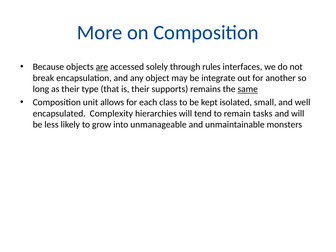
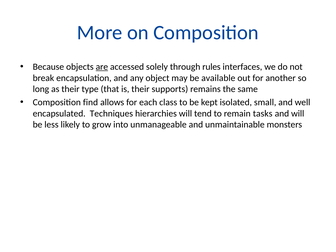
integrate: integrate -> available
same underline: present -> none
unit: unit -> find
Complexity: Complexity -> Techniques
